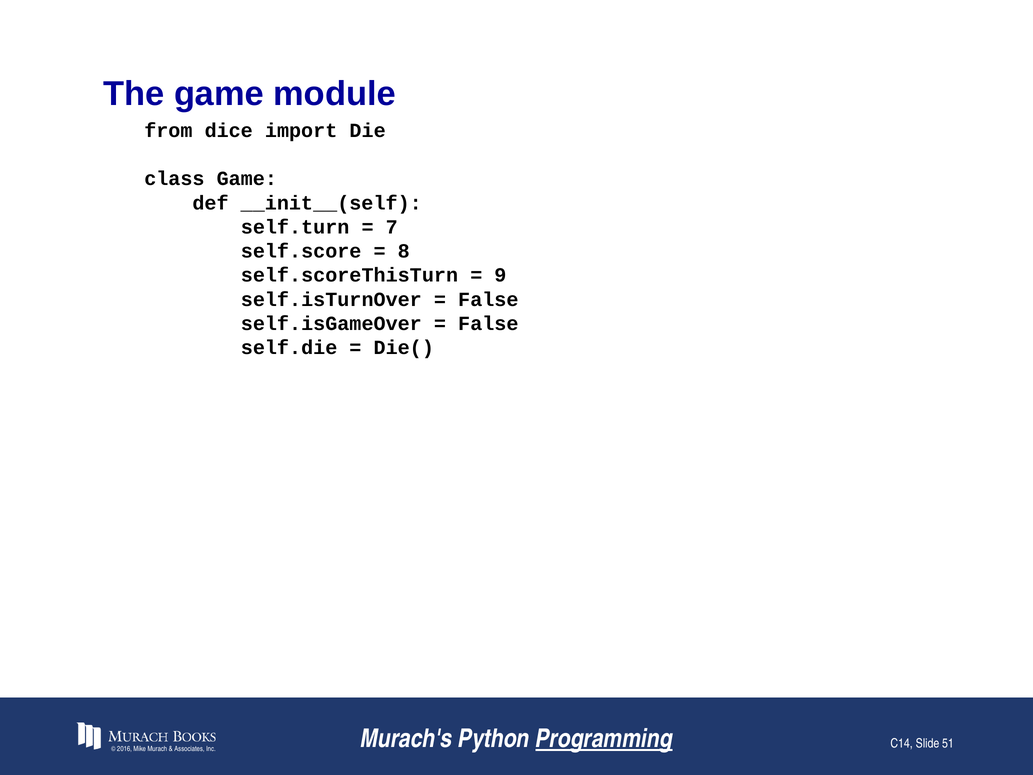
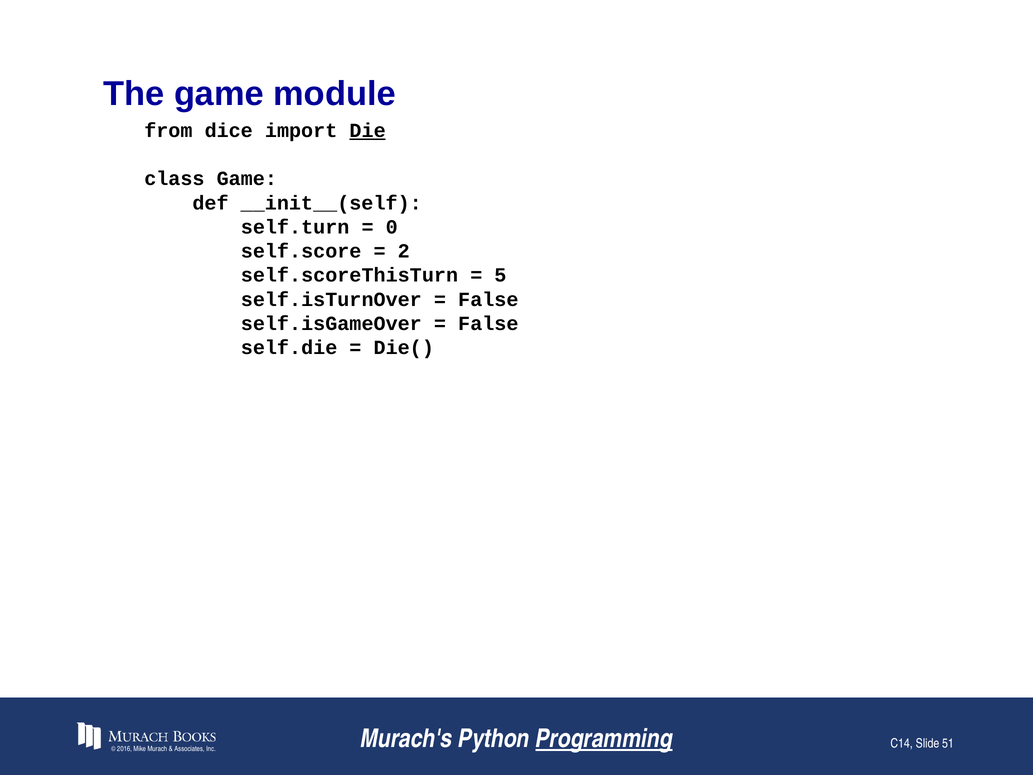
Die underline: none -> present
7: 7 -> 0
8: 8 -> 2
9: 9 -> 5
